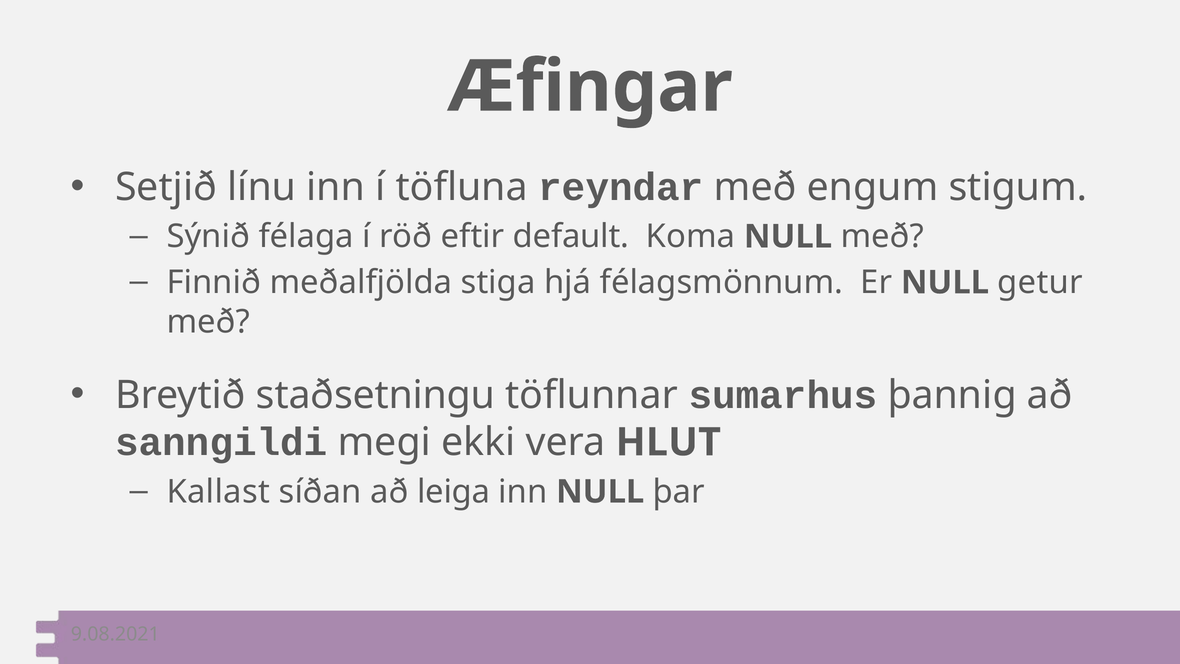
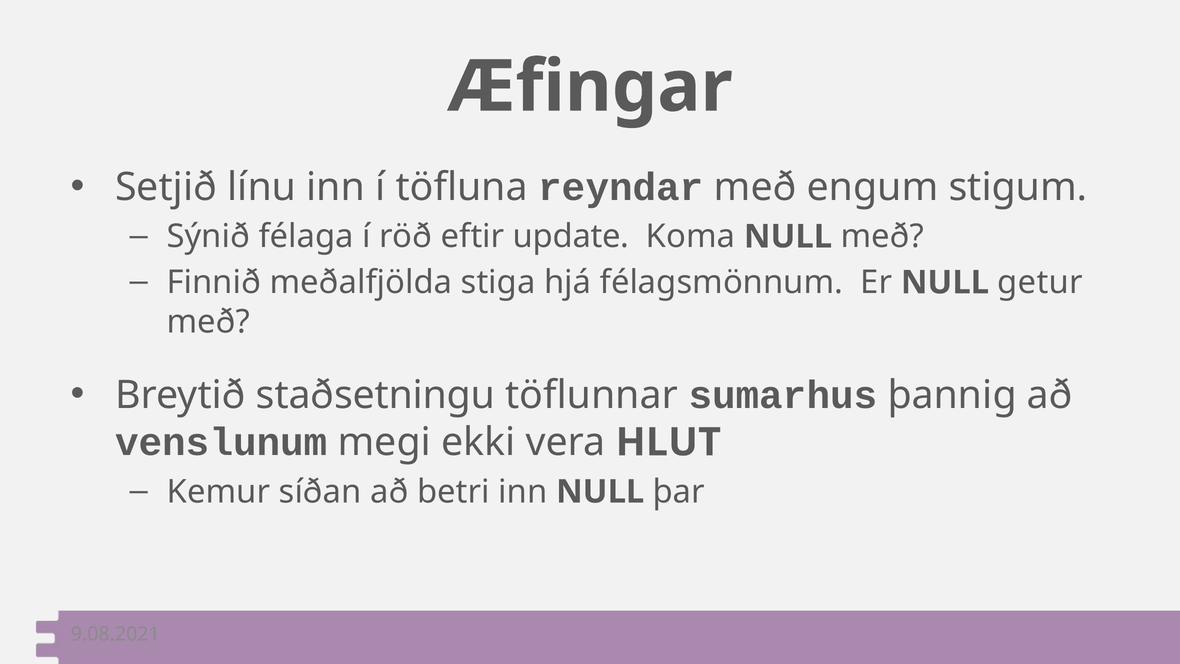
default: default -> update
sanngildi: sanngildi -> venslunum
Kallast: Kallast -> Kemur
leiga: leiga -> betri
